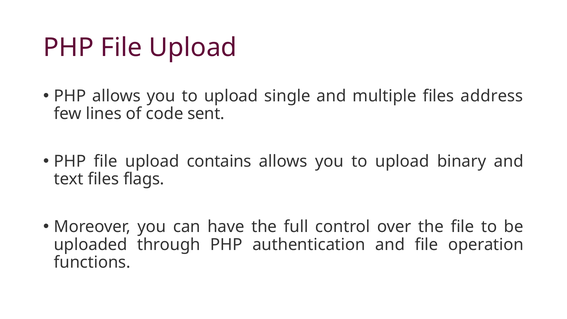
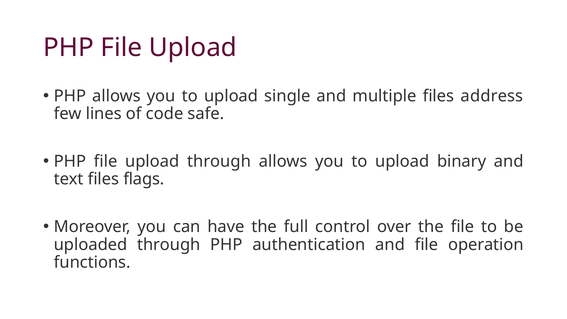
sent: sent -> safe
upload contains: contains -> through
